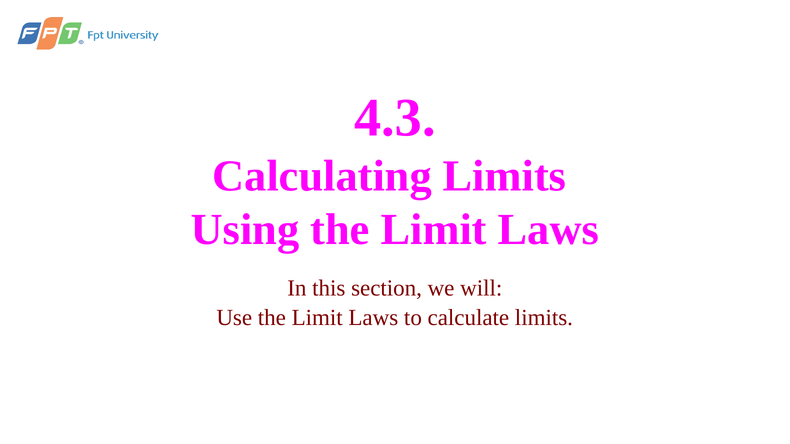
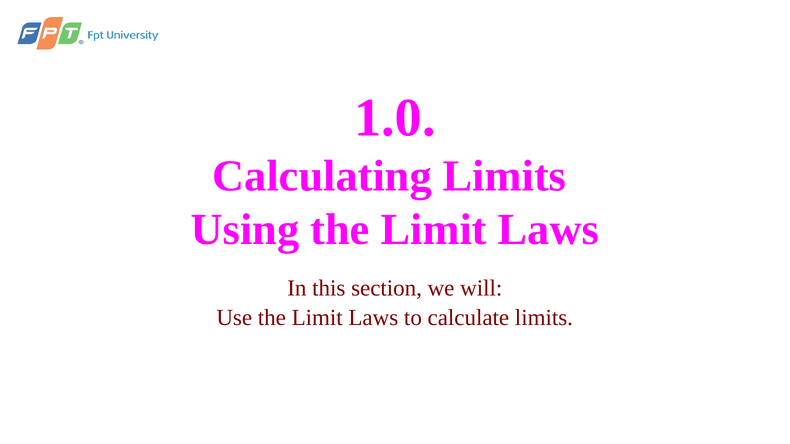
4.3: 4.3 -> 1.0
